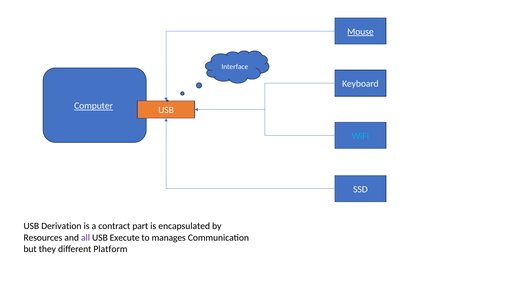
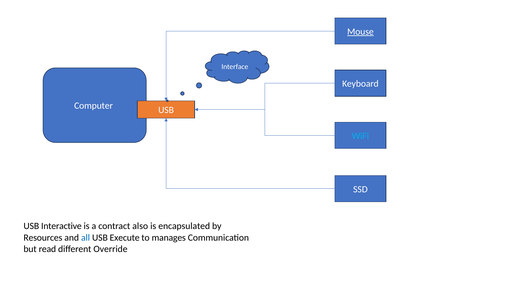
Computer underline: present -> none
Derivation: Derivation -> Interactive
part: part -> also
all colour: purple -> blue
they: they -> read
Platform: Platform -> Override
